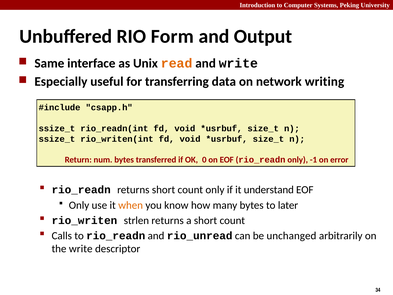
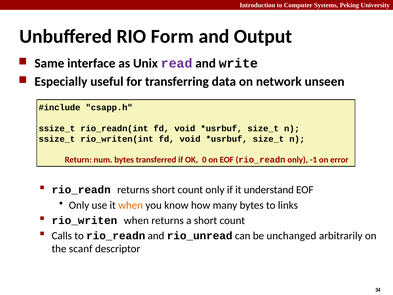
read colour: orange -> purple
writing: writing -> unseen
later: later -> links
rio_writen strlen: strlen -> when
the write: write -> scanf
